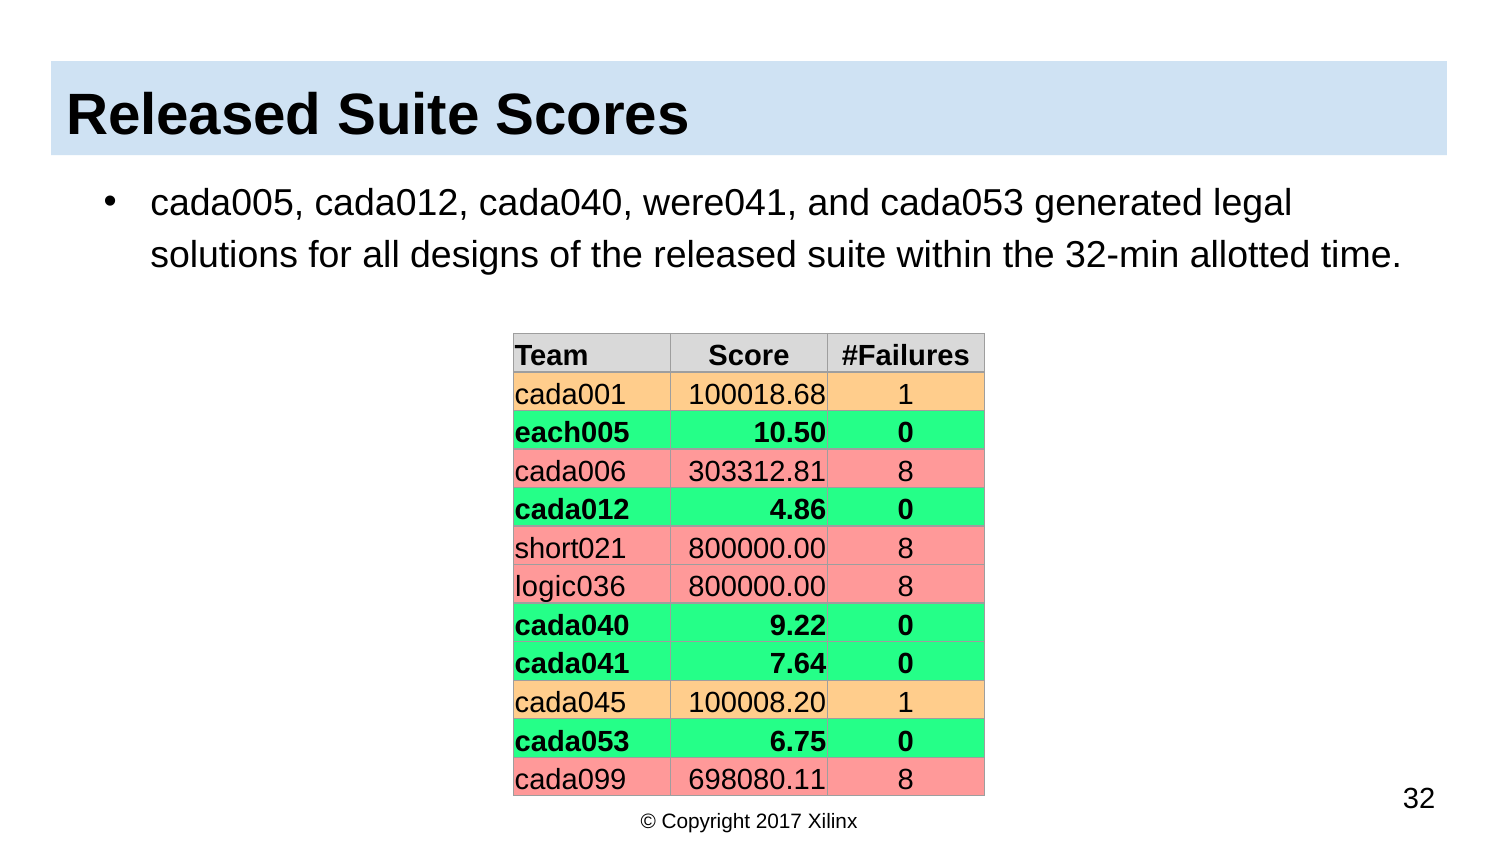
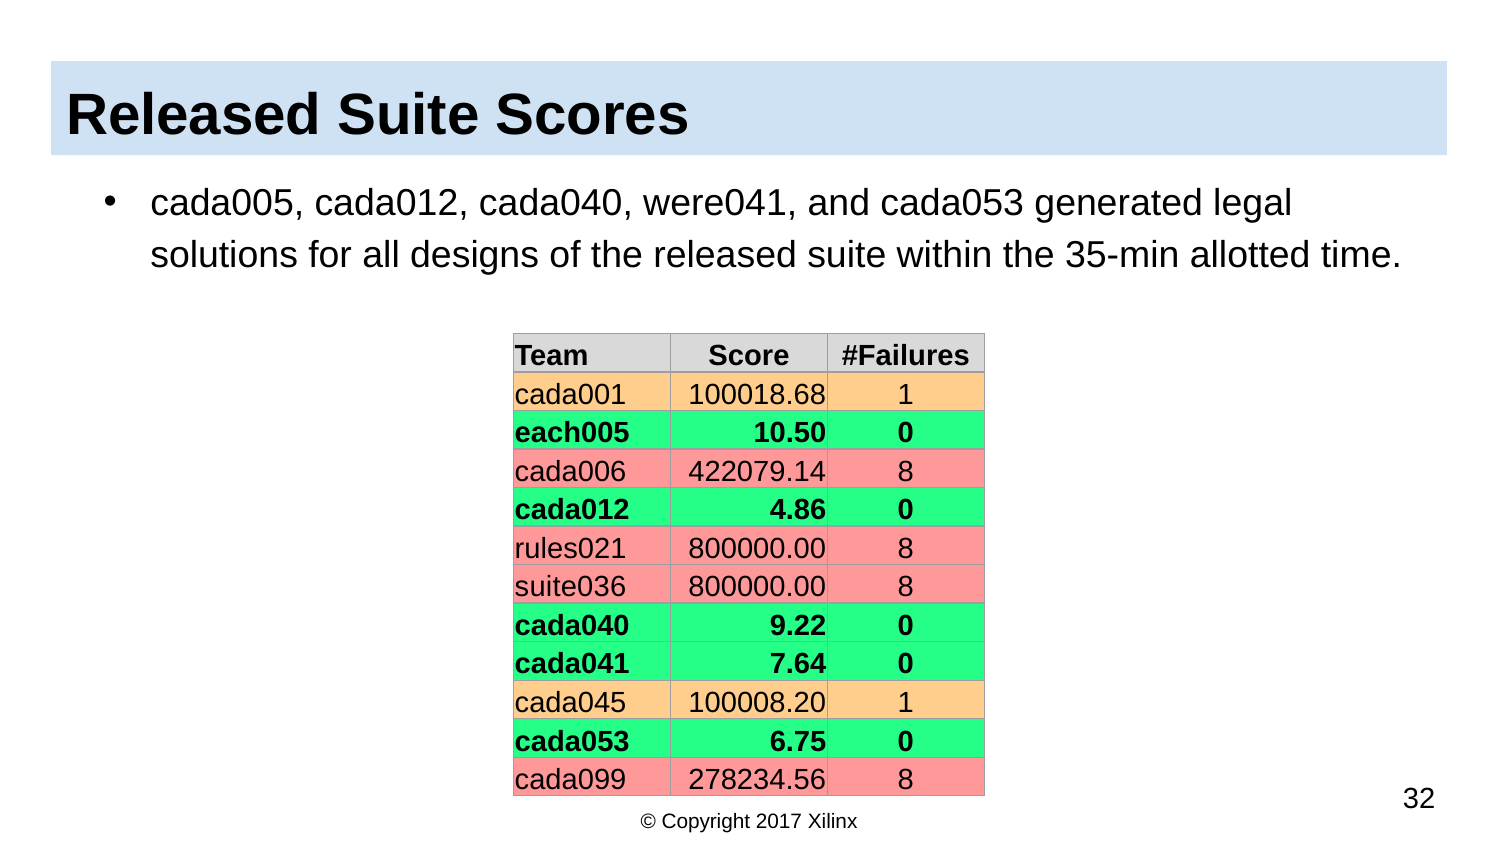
32-min: 32-min -> 35-min
303312.81: 303312.81 -> 422079.14
short021: short021 -> rules021
logic036: logic036 -> suite036
698080.11: 698080.11 -> 278234.56
